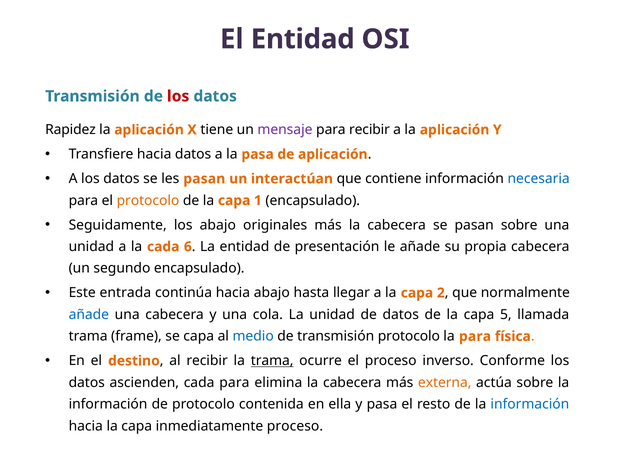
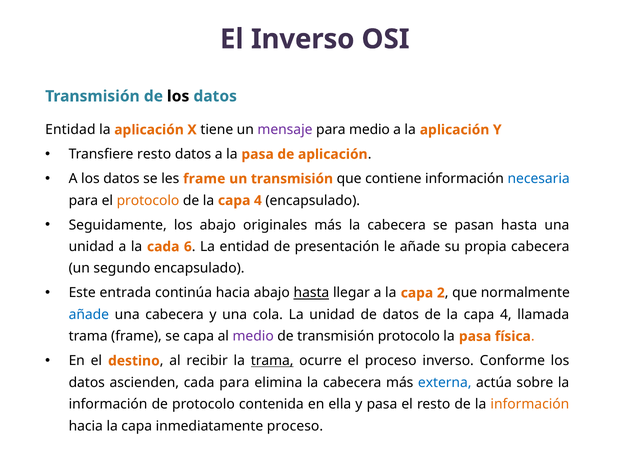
El Entidad: Entidad -> Inverso
los at (178, 96) colour: red -> black
Rapidez at (70, 130): Rapidez -> Entidad
para recibir: recibir -> medio
Transfiere hacia: hacia -> resto
les pasan: pasan -> frame
un interactúan: interactúan -> transmisión
1 at (258, 200): 1 -> 4
pasan sobre: sobre -> hasta
hasta at (311, 293) underline: none -> present
5 at (506, 314): 5 -> 4
medio at (253, 336) colour: blue -> purple
para at (475, 336): para -> pasa
externa colour: orange -> blue
información at (530, 404) colour: blue -> orange
